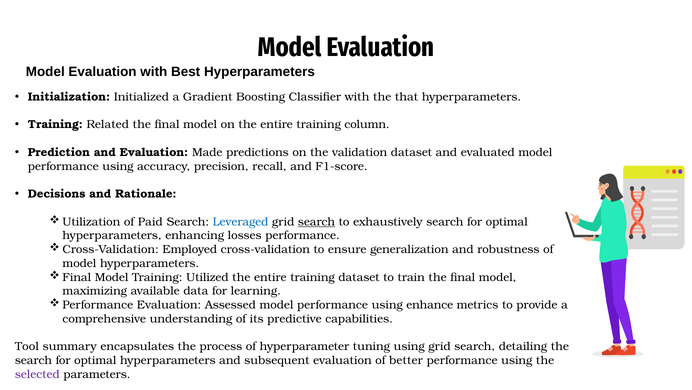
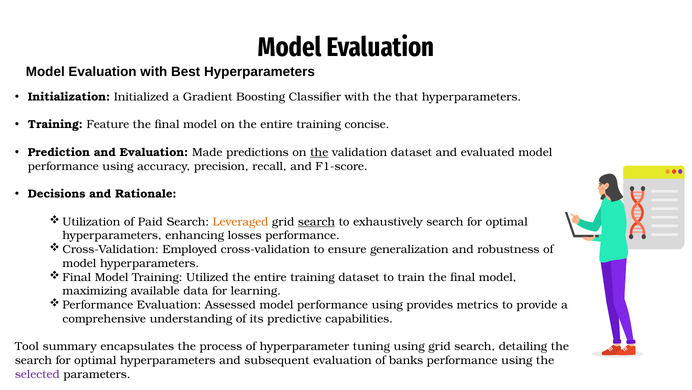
Related: Related -> Feature
column: column -> concise
the at (319, 152) underline: none -> present
Leveraged colour: blue -> orange
enhance: enhance -> provides
better: better -> banks
